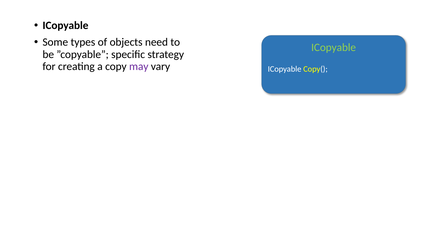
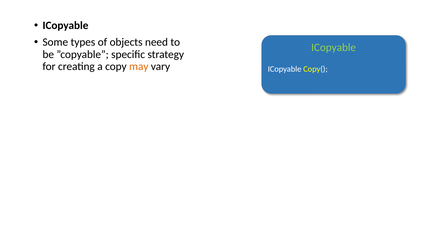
may colour: purple -> orange
